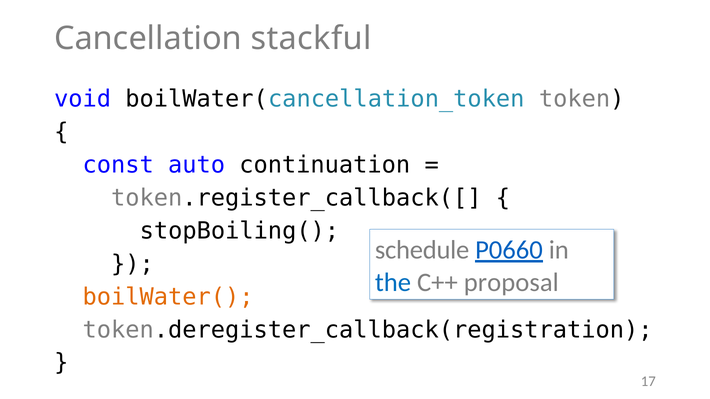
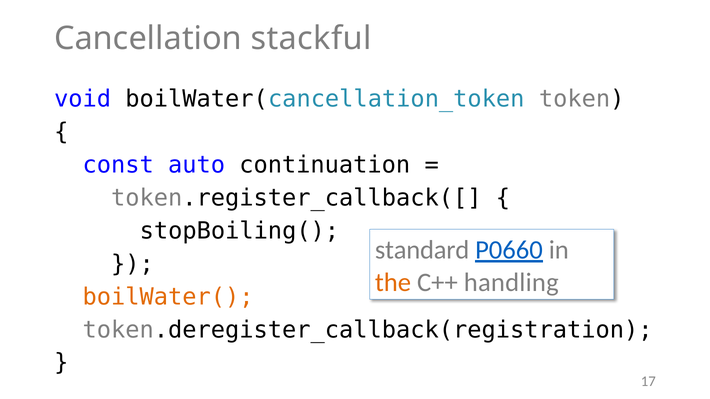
schedule: schedule -> standard
the colour: blue -> orange
proposal: proposal -> handling
